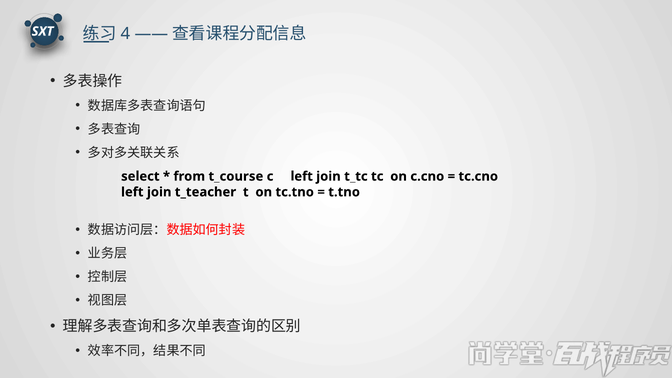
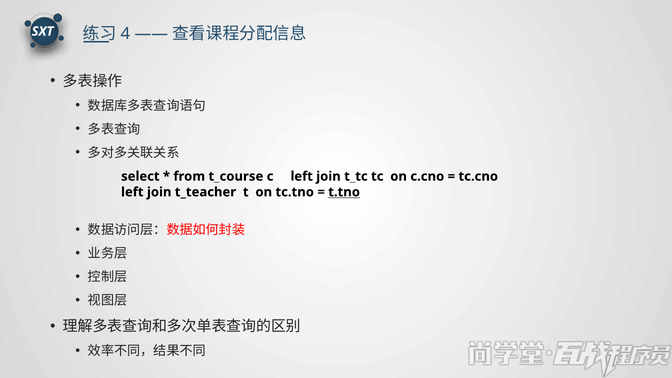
t.tno underline: none -> present
